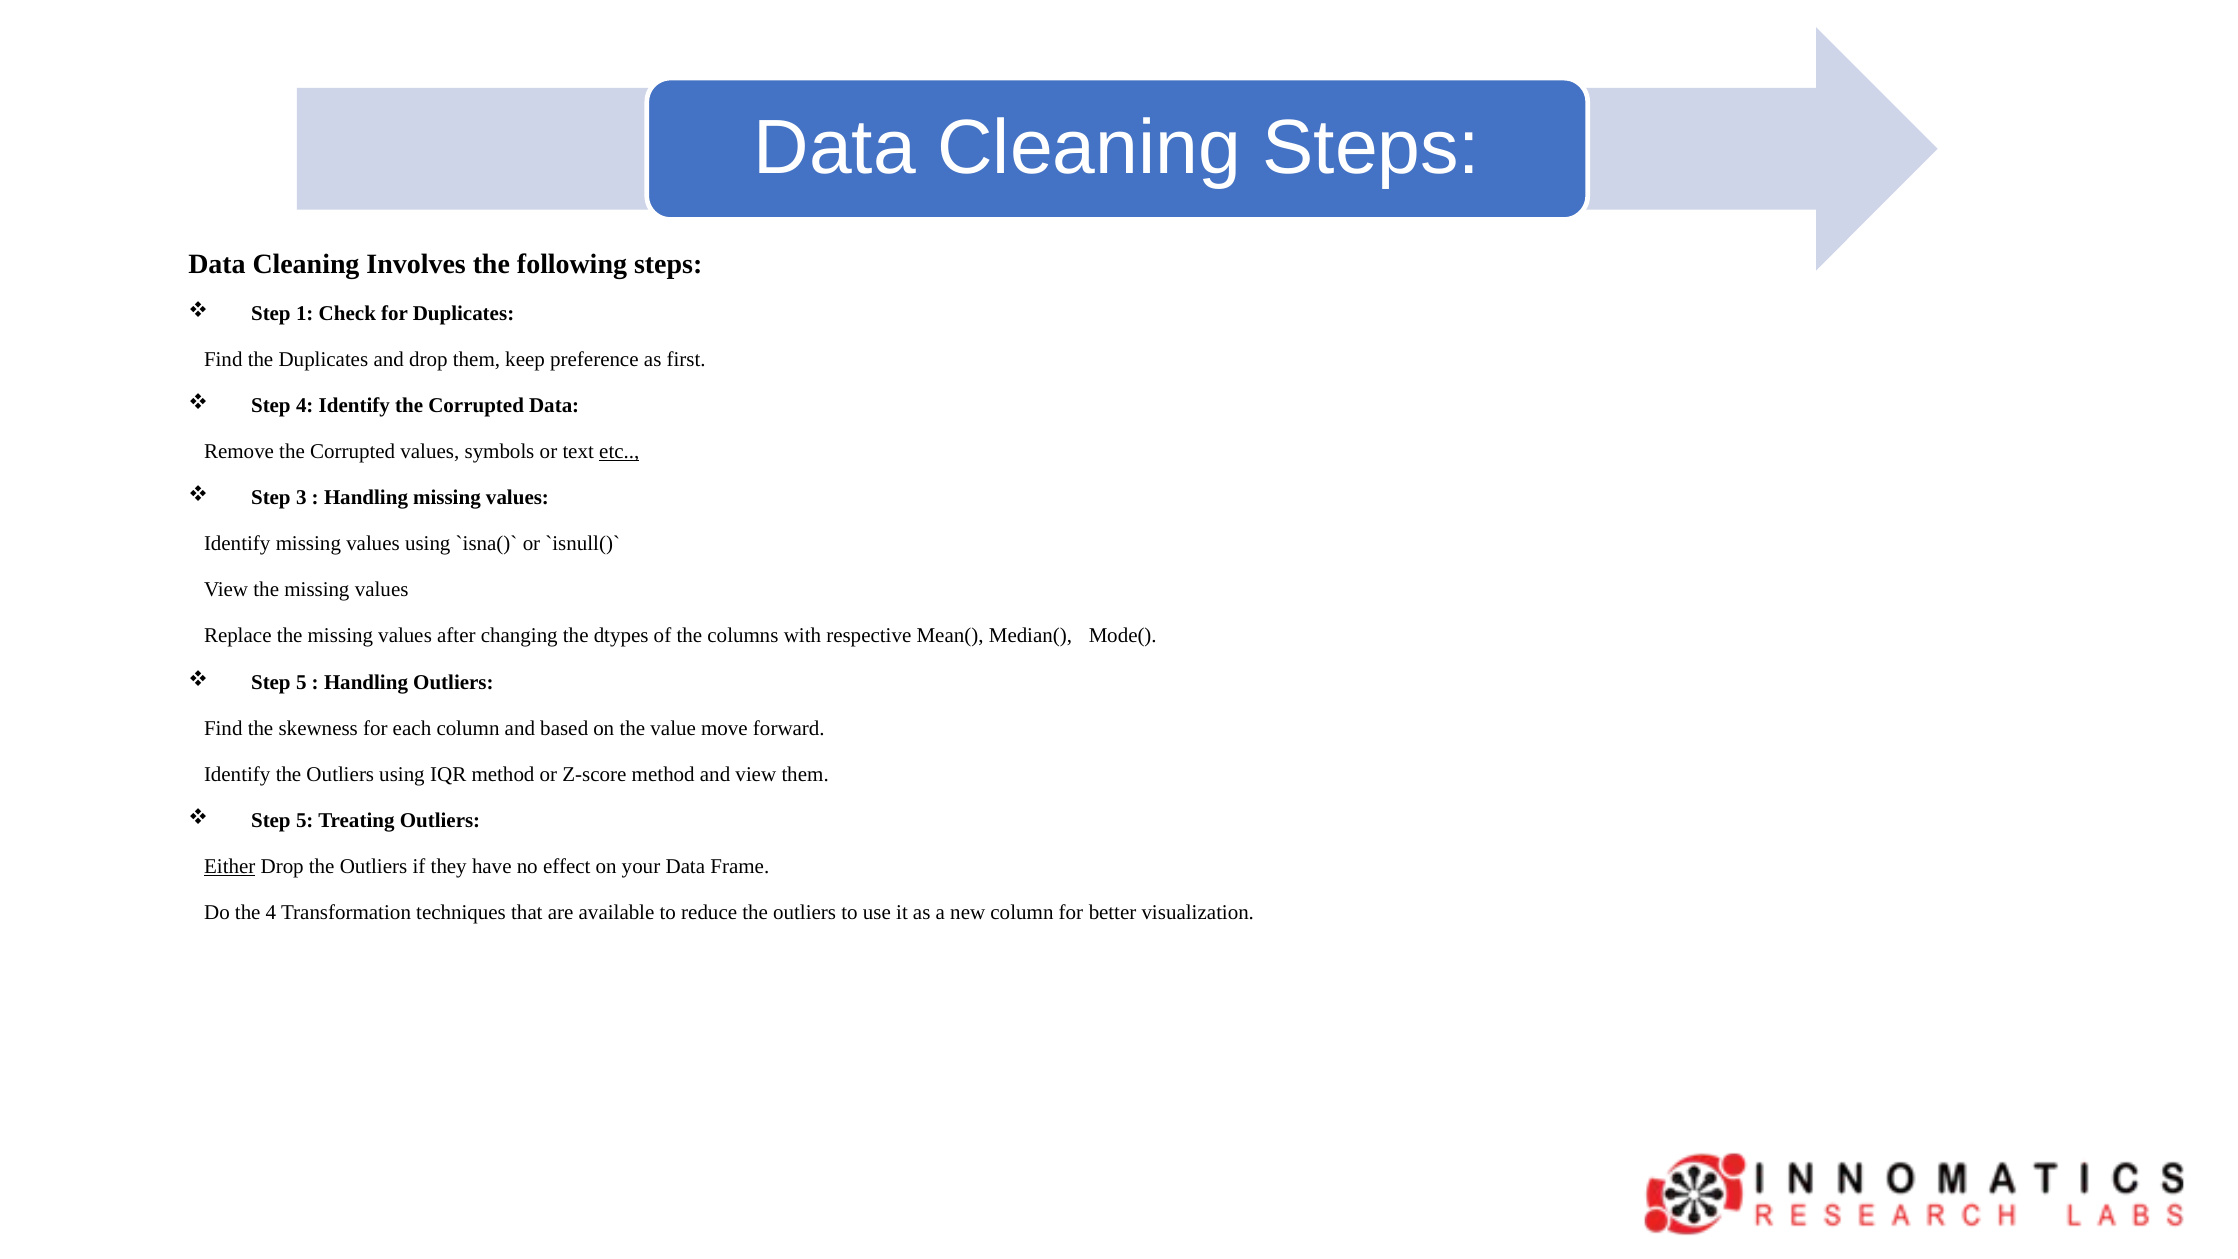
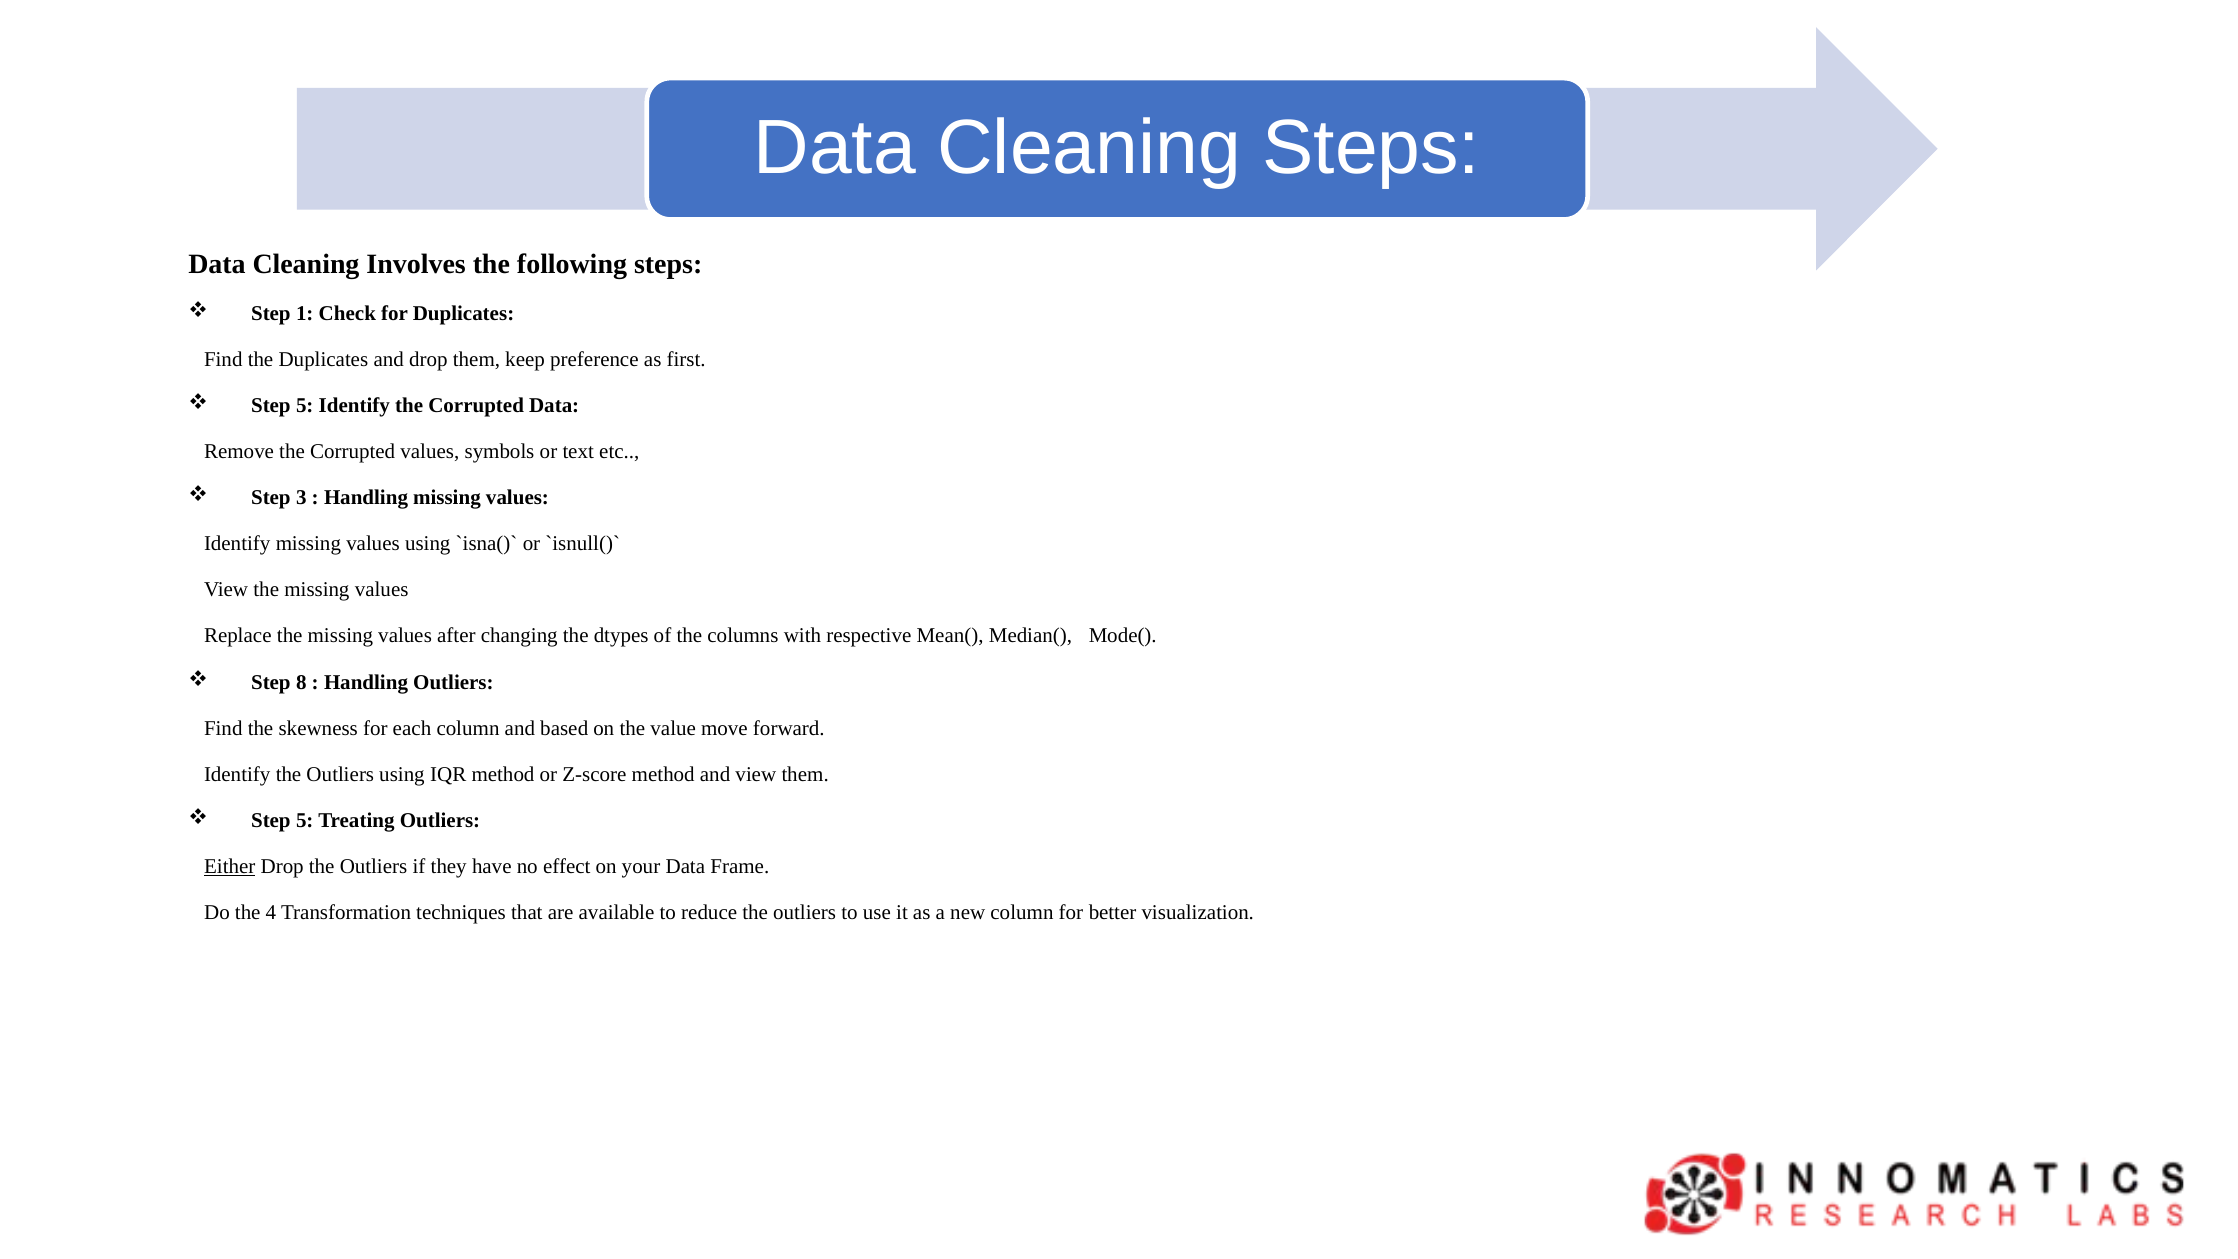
4 at (305, 406): 4 -> 5
etc underline: present -> none
5 at (301, 682): 5 -> 8
